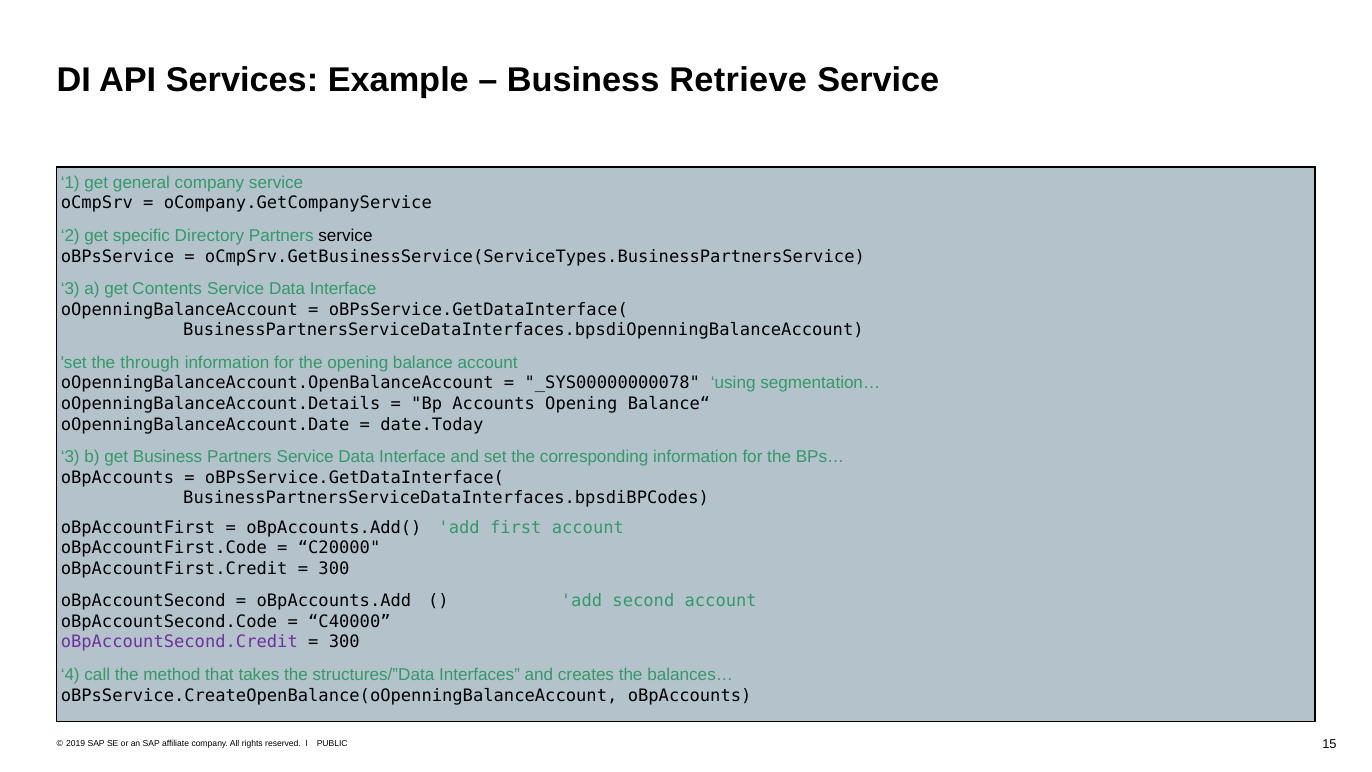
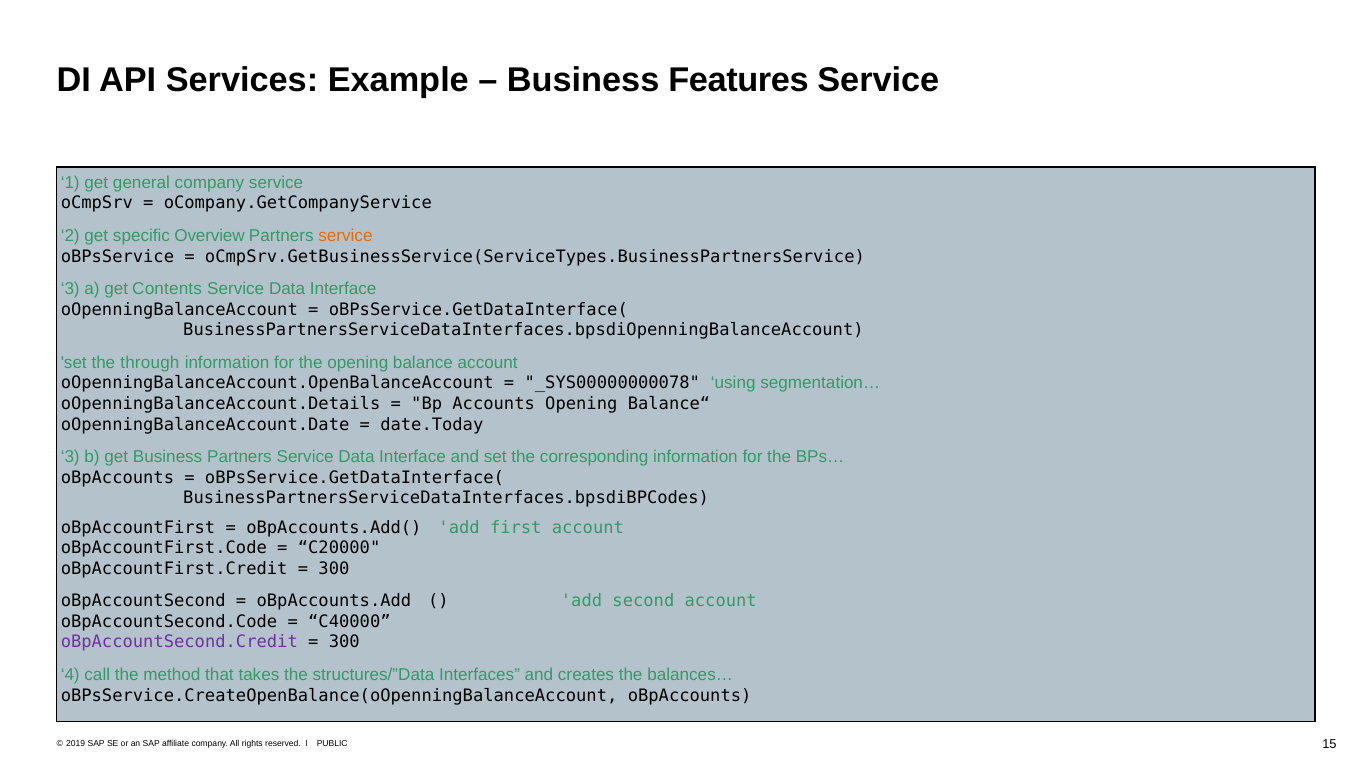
Retrieve: Retrieve -> Features
Directory: Directory -> Overview
service at (345, 236) colour: black -> orange
